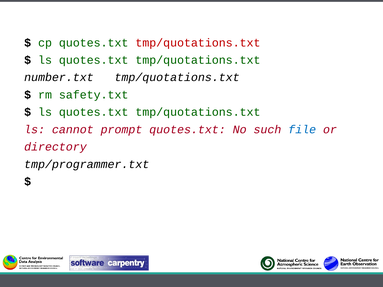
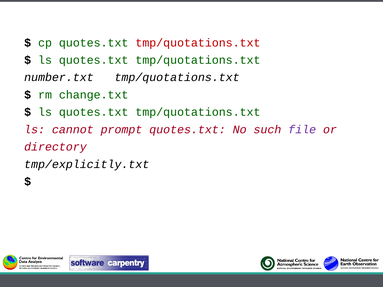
safety.txt: safety.txt -> change.txt
file colour: blue -> purple
tmp/programmer.txt: tmp/programmer.txt -> tmp/explicitly.txt
